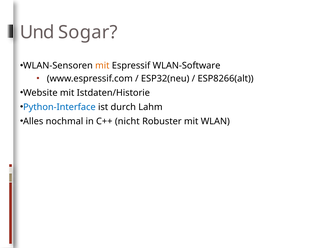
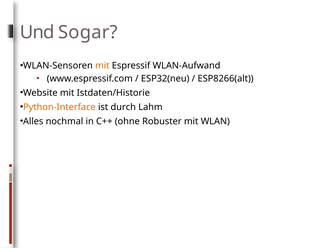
WLAN-Software: WLAN-Software -> WLAN-Aufwand
Python-Interface colour: blue -> orange
nicht: nicht -> ohne
